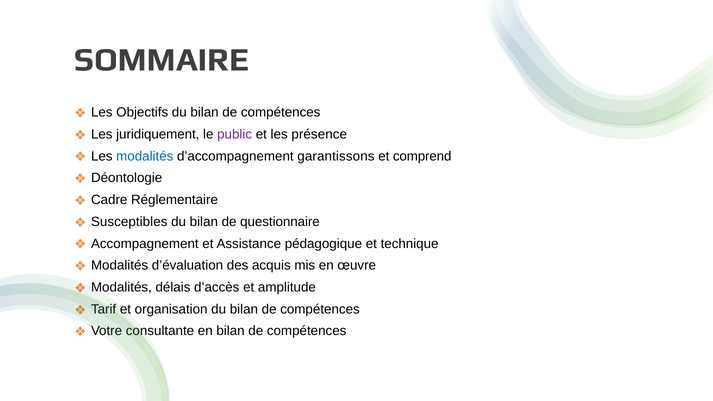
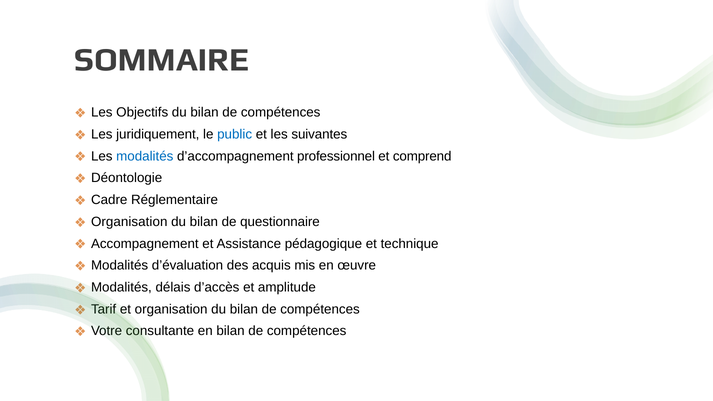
public colour: purple -> blue
présence: présence -> suivantes
garantissons: garantissons -> professionnel
Susceptibles at (129, 222): Susceptibles -> Organisation
